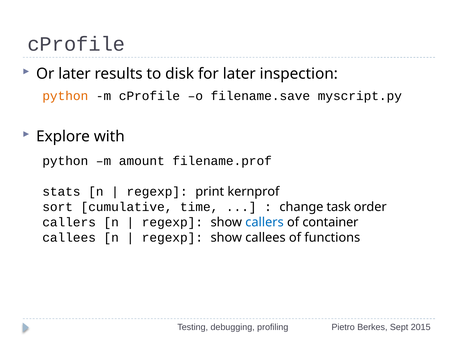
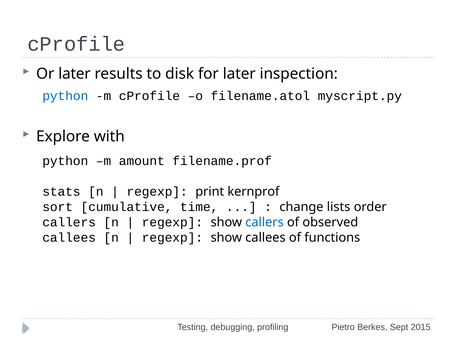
python at (65, 96) colour: orange -> blue
filename.save: filename.save -> filename.atol
task: task -> lists
container: container -> observed
